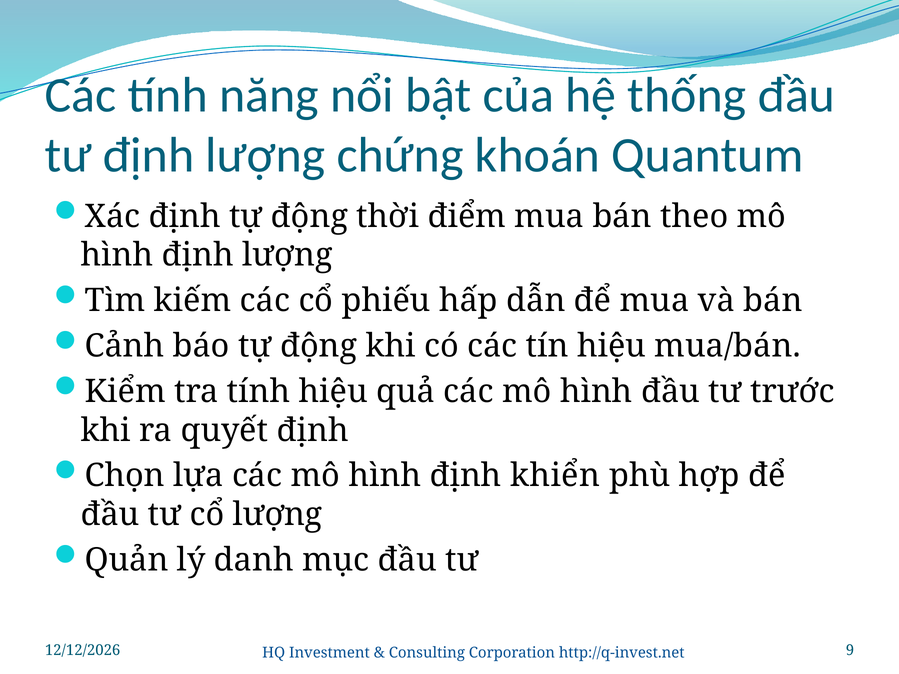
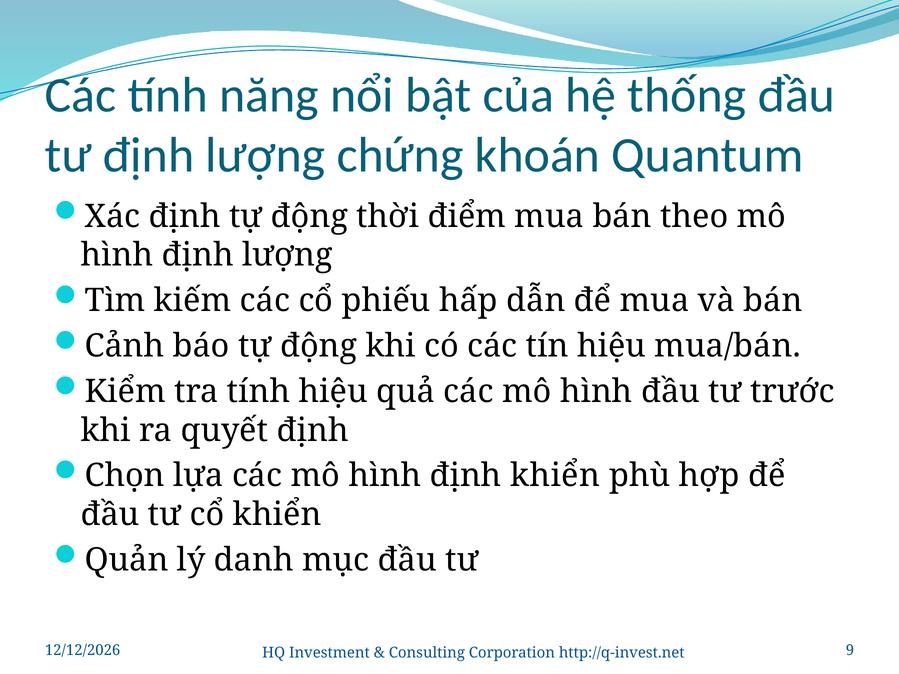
cổ lượng: lượng -> khiển
